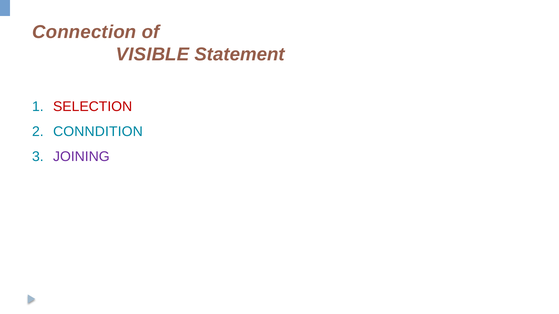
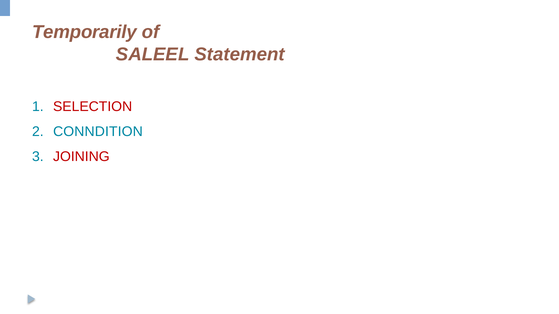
Connection: Connection -> Temporarily
VISIBLE: VISIBLE -> SALEEL
JOINING colour: purple -> red
